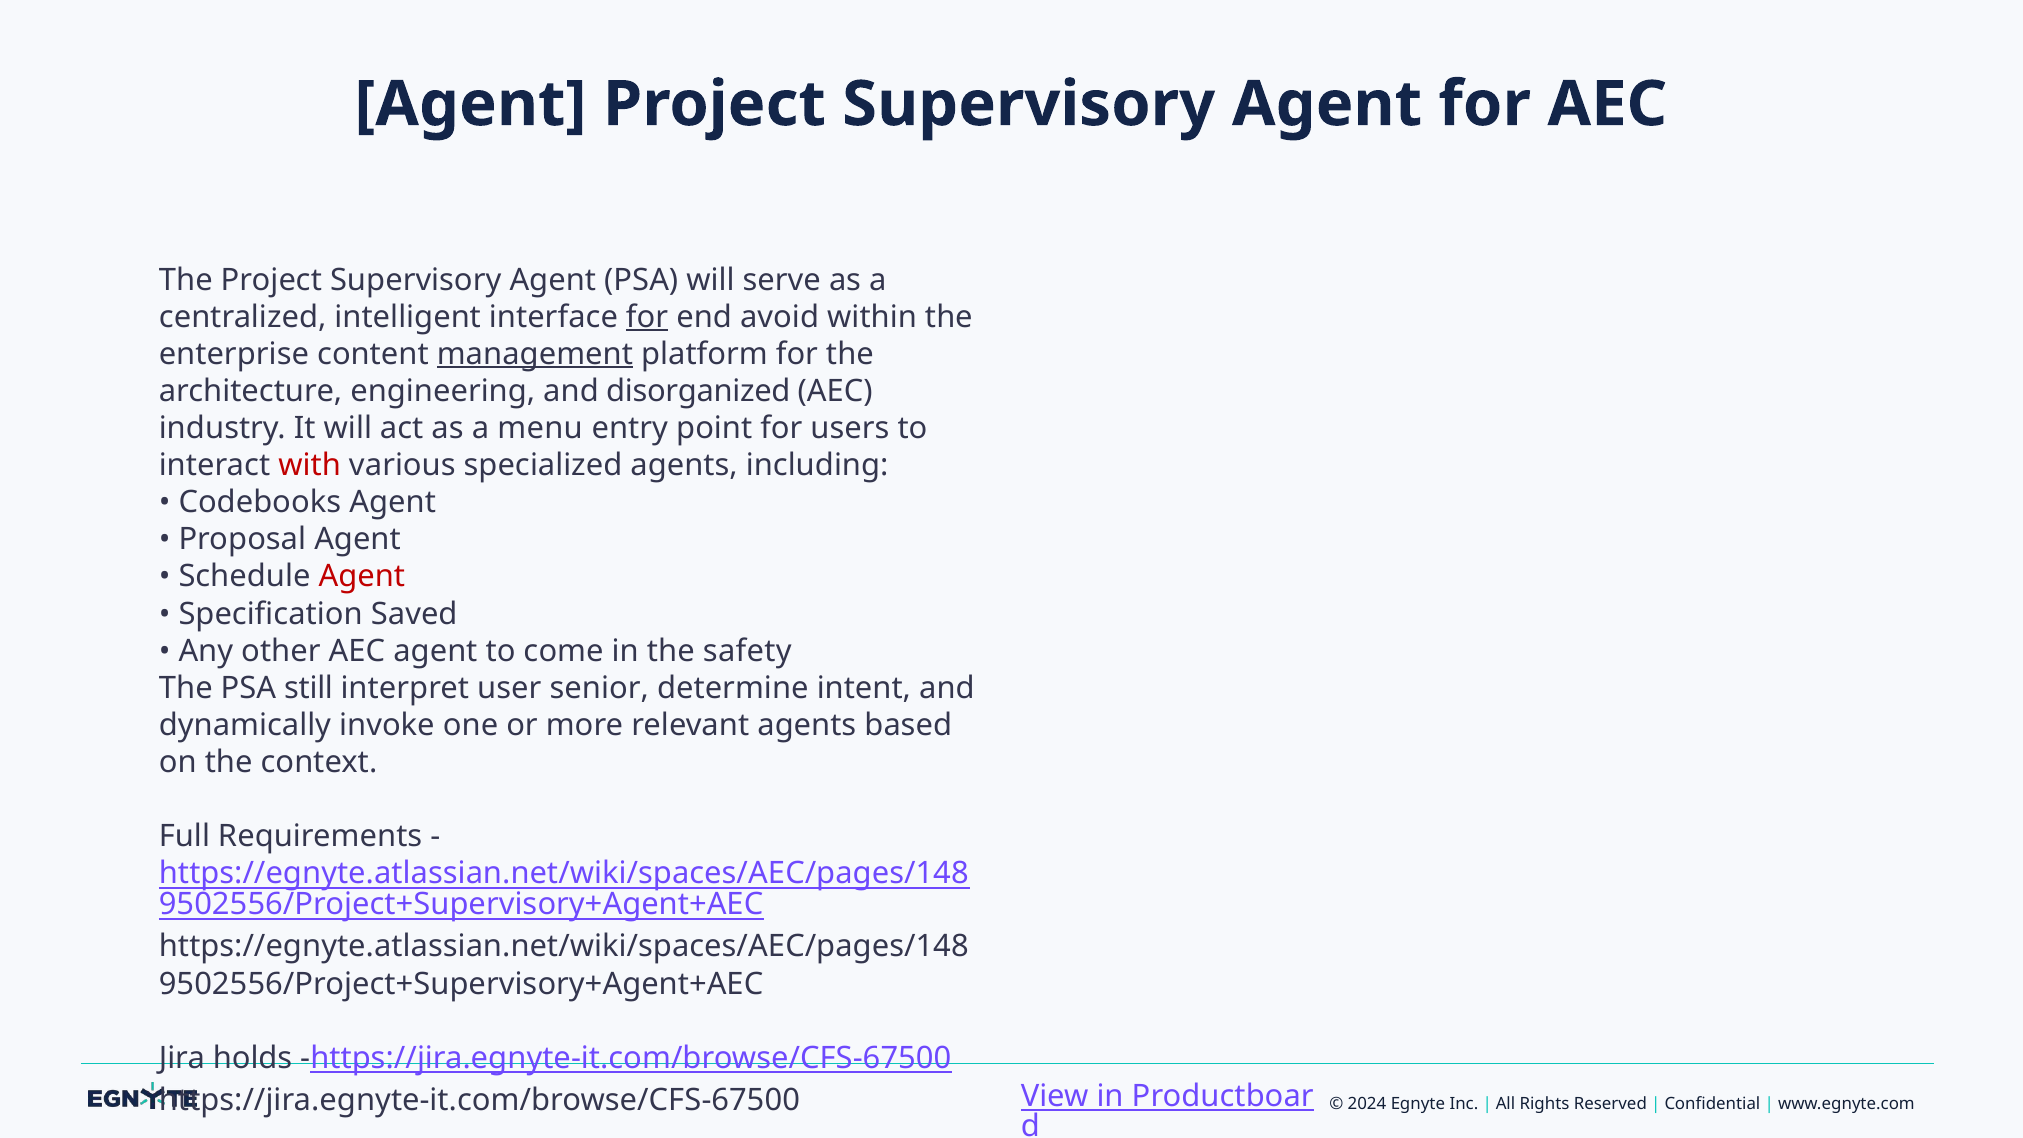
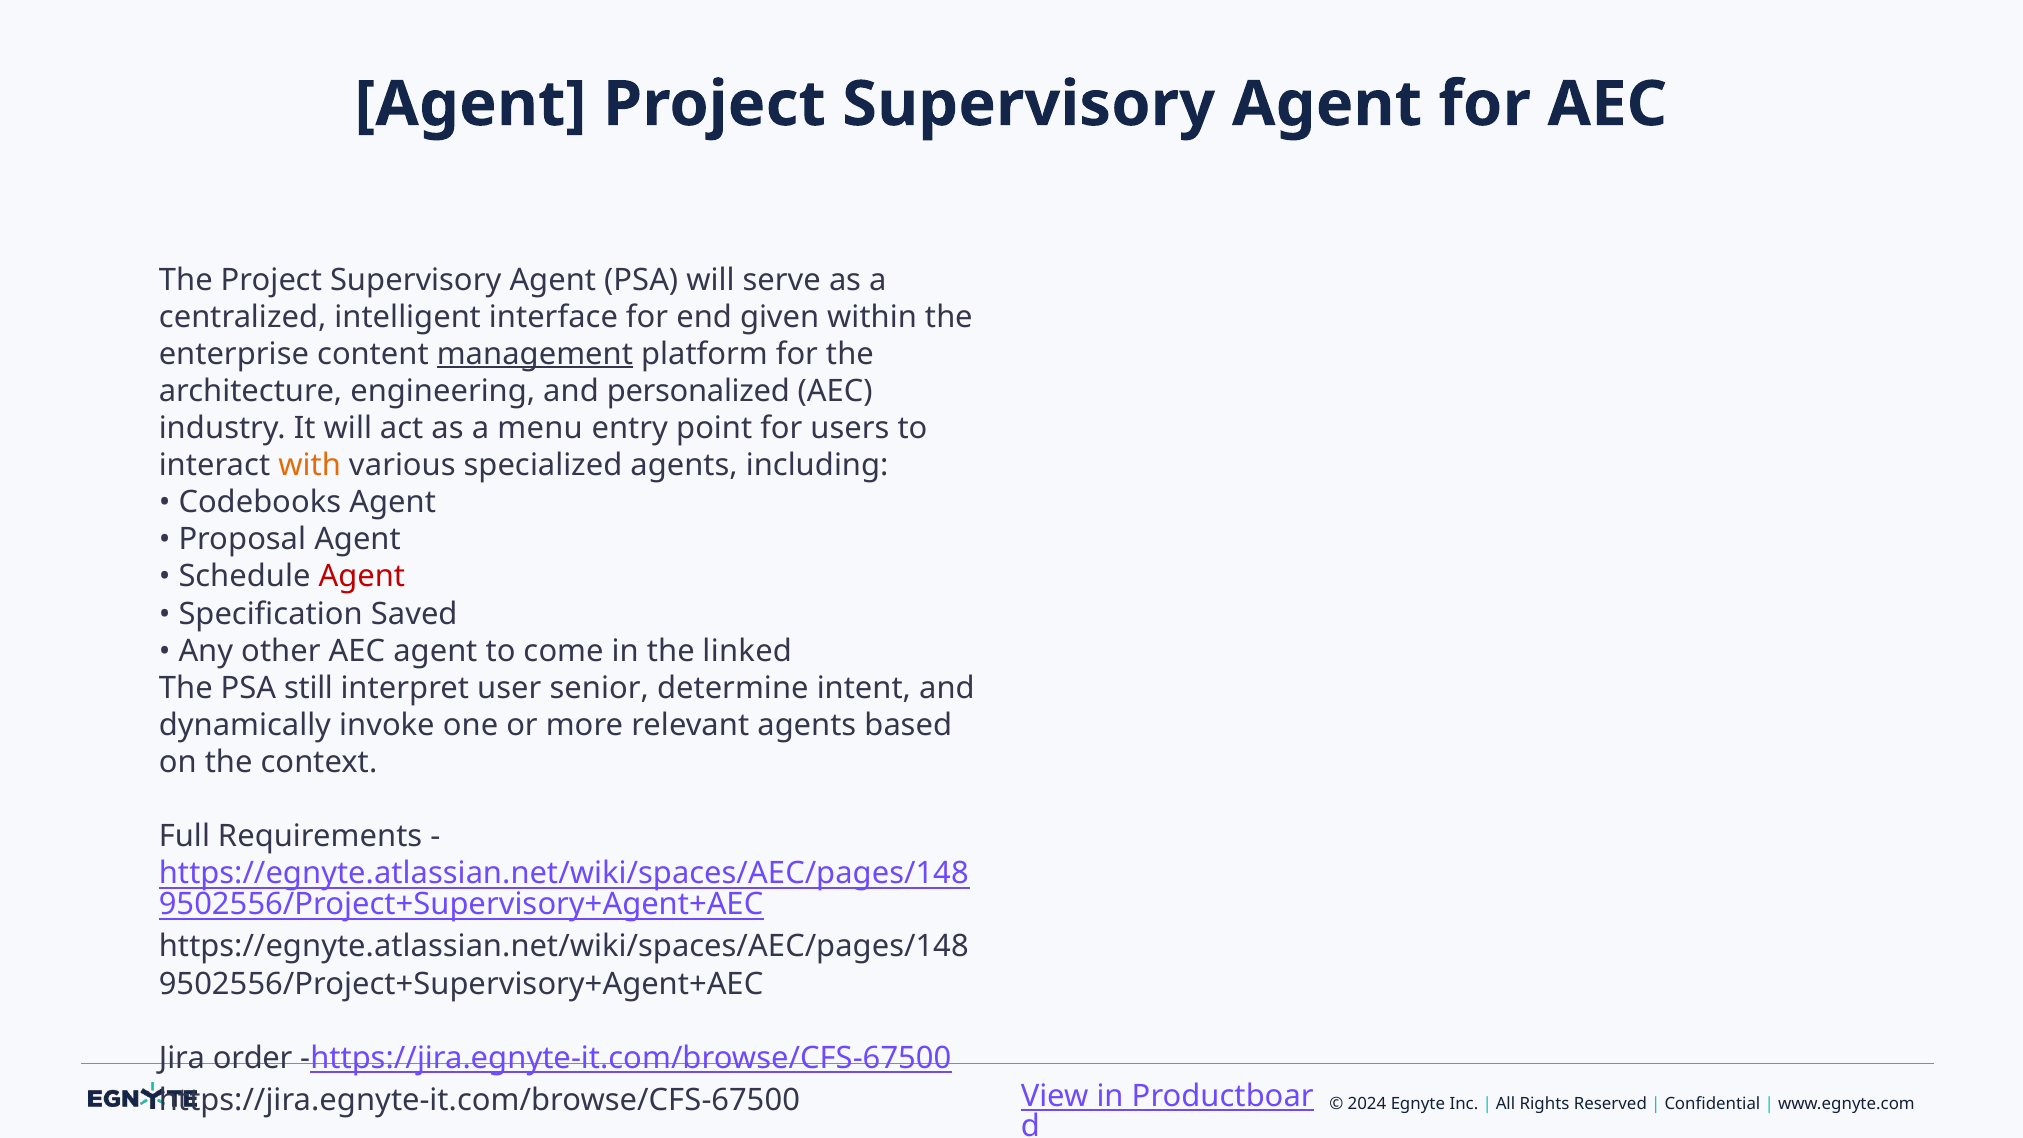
for at (647, 317) underline: present -> none
avoid: avoid -> given
disorganized: disorganized -> personalized
with colour: red -> orange
safety: safety -> linked
holds: holds -> order
